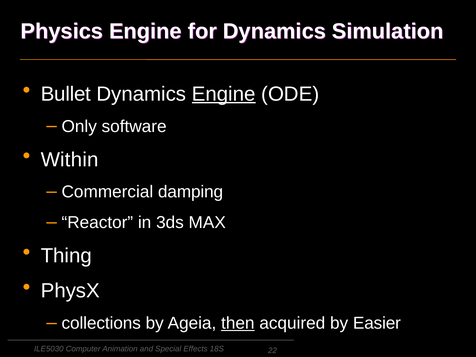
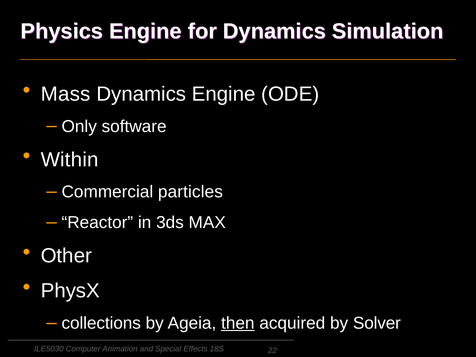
Bullet: Bullet -> Mass
Engine at (224, 94) underline: present -> none
damping: damping -> particles
Thing: Thing -> Other
Easier: Easier -> Solver
